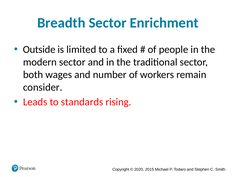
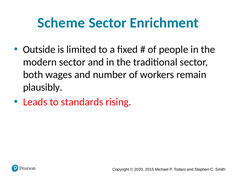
Breadth: Breadth -> Scheme
consider: consider -> plausibly
